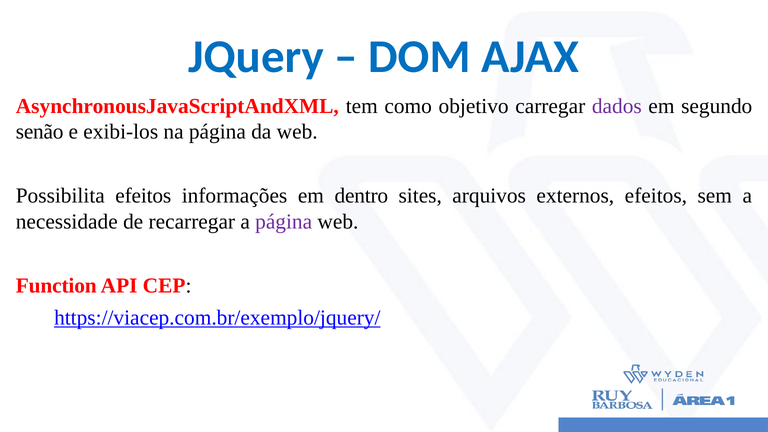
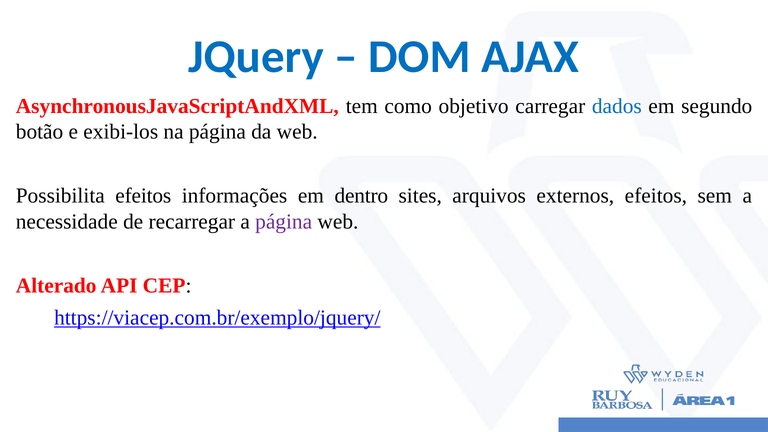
dados colour: purple -> blue
senão: senão -> botão
Function: Function -> Alterado
